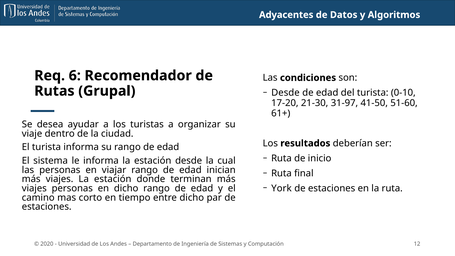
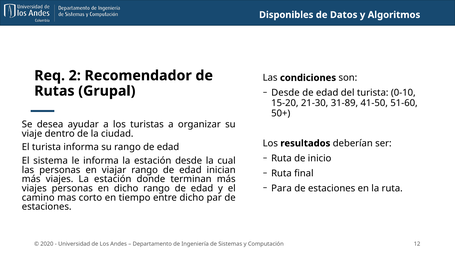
Adyacentes: Adyacentes -> Disponibles
6: 6 -> 2
17-20: 17-20 -> 15-20
31-97: 31-97 -> 31-89
61+: 61+ -> 50+
York: York -> Para
